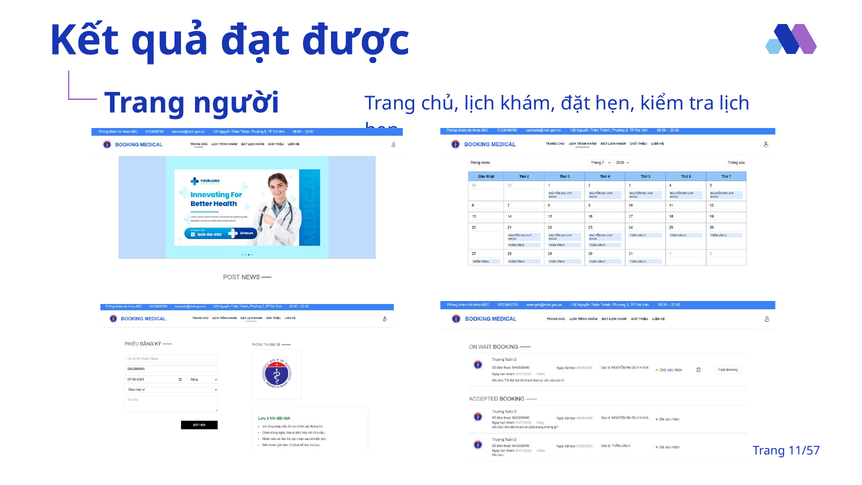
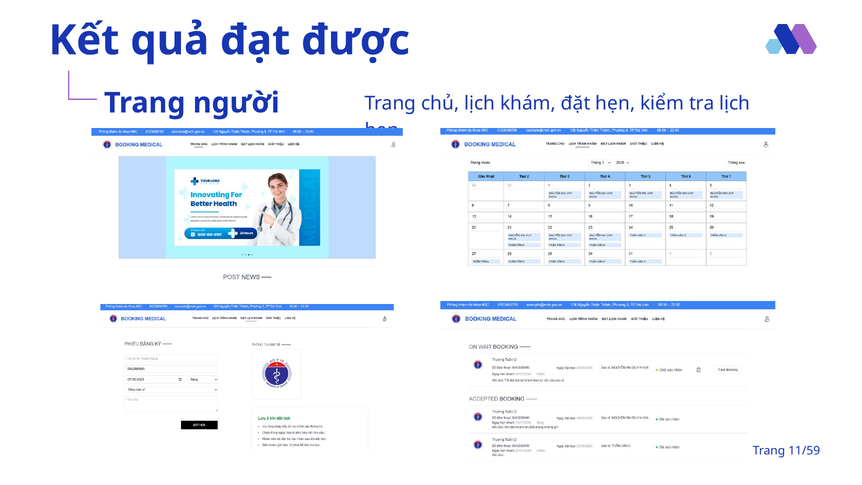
11/57: 11/57 -> 11/59
